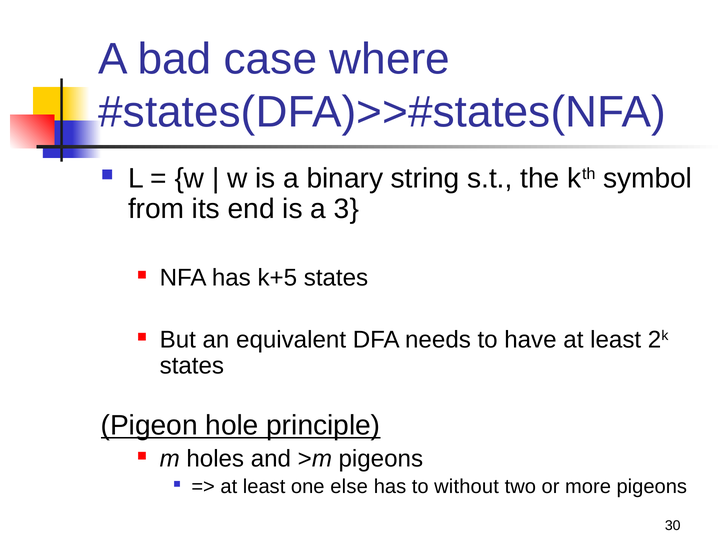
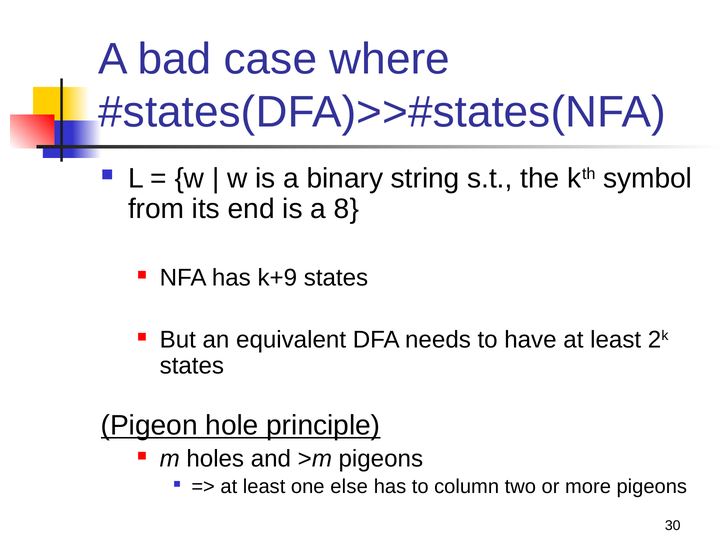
3: 3 -> 8
k+5: k+5 -> k+9
without: without -> column
